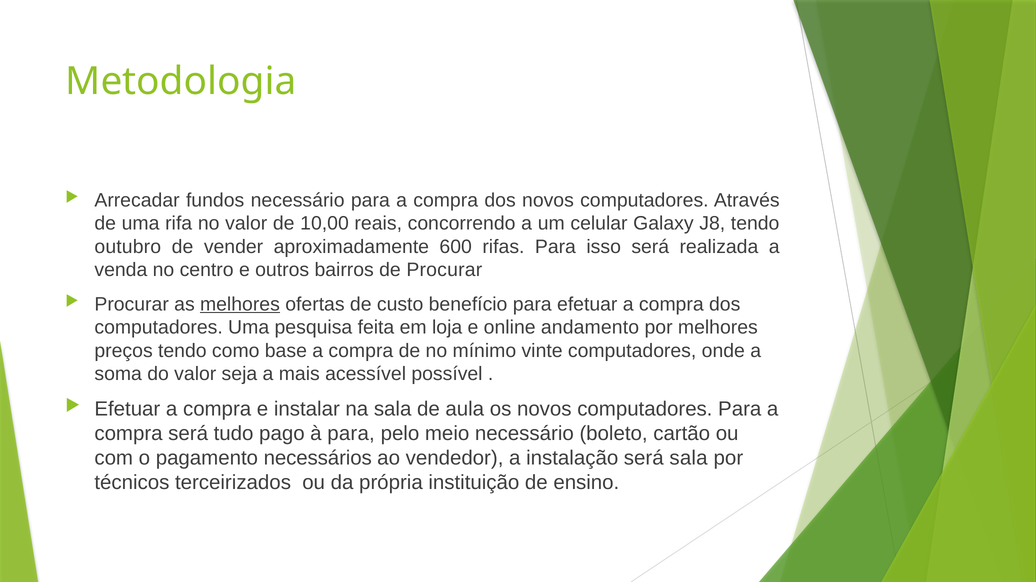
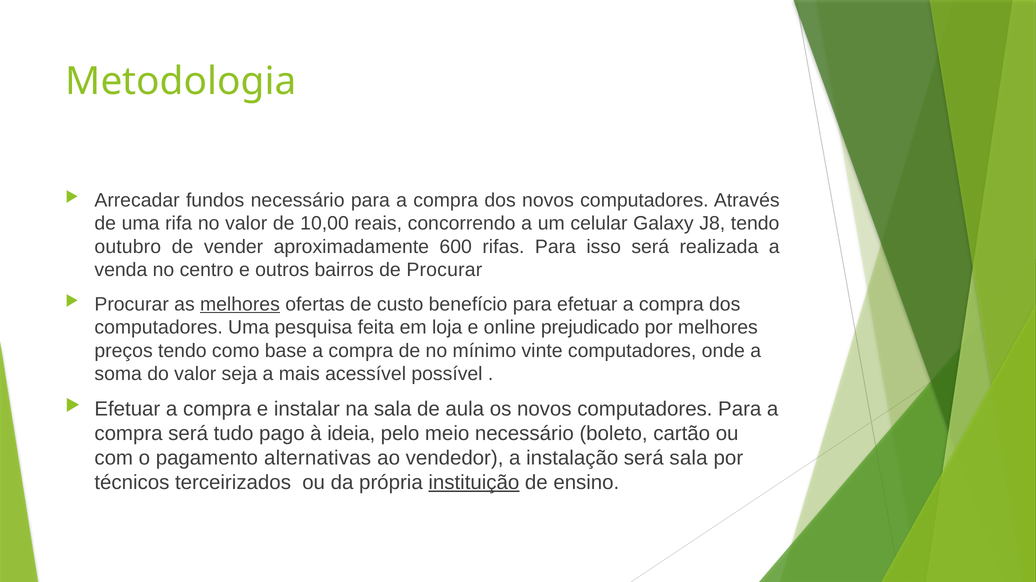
andamento: andamento -> prejudicado
à para: para -> ideia
necessários: necessários -> alternativas
instituição underline: none -> present
